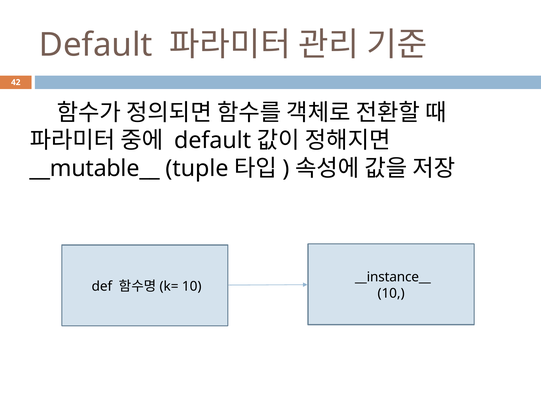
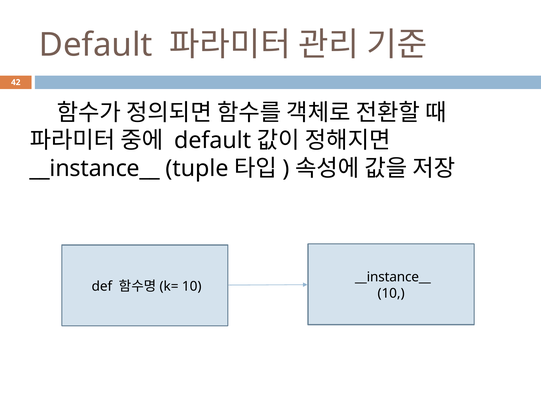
__mutable__ at (95, 169): __mutable__ -> __instance__
